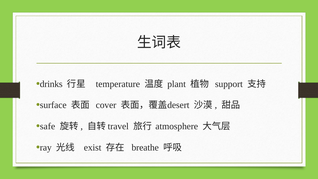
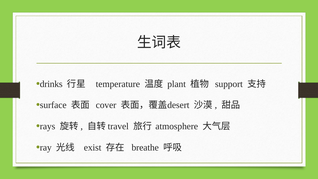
safe: safe -> rays
